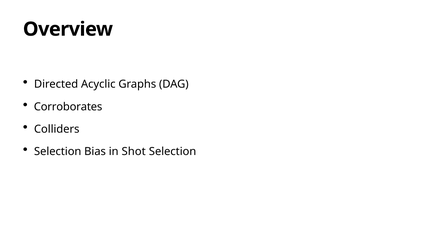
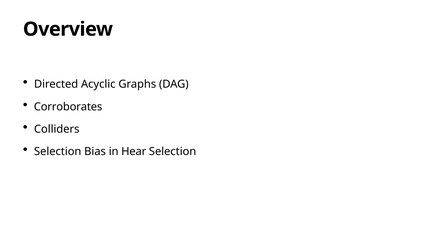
Shot: Shot -> Hear
